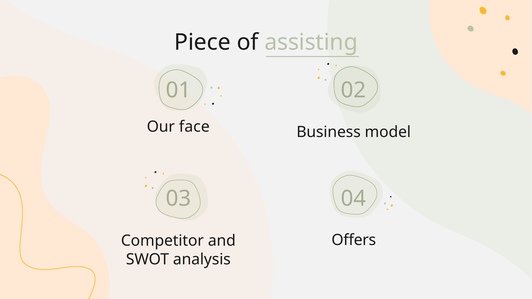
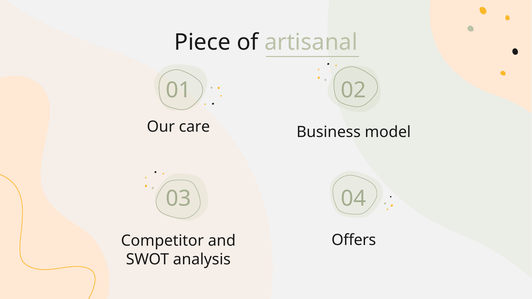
assisting: assisting -> artisanal
face: face -> care
